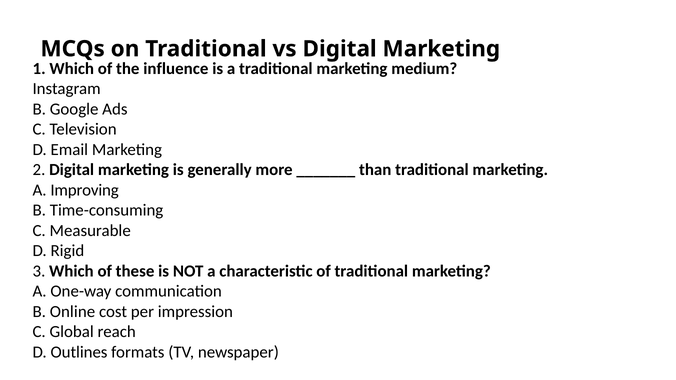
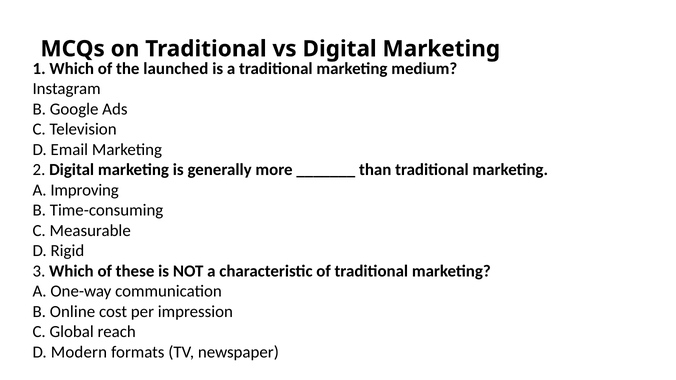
influence: influence -> launched
Outlines: Outlines -> Modern
